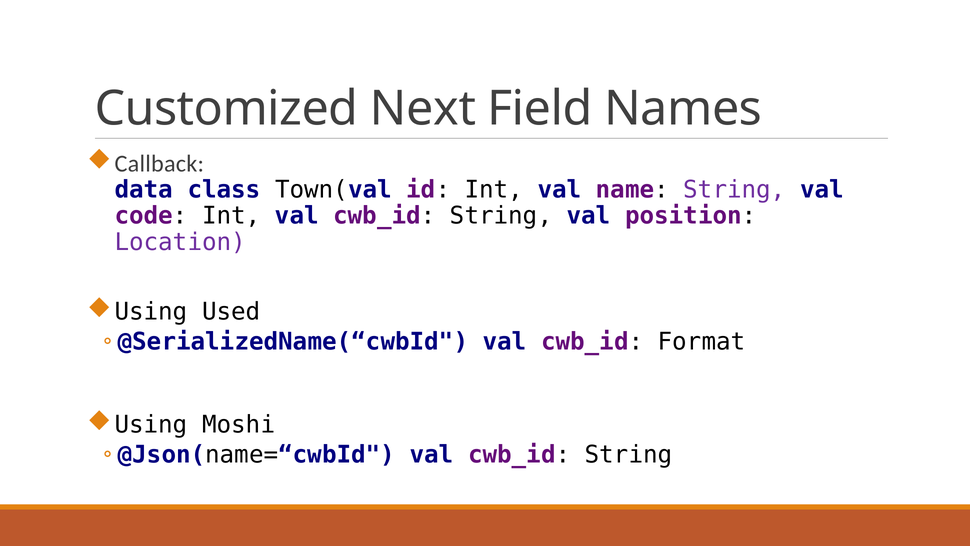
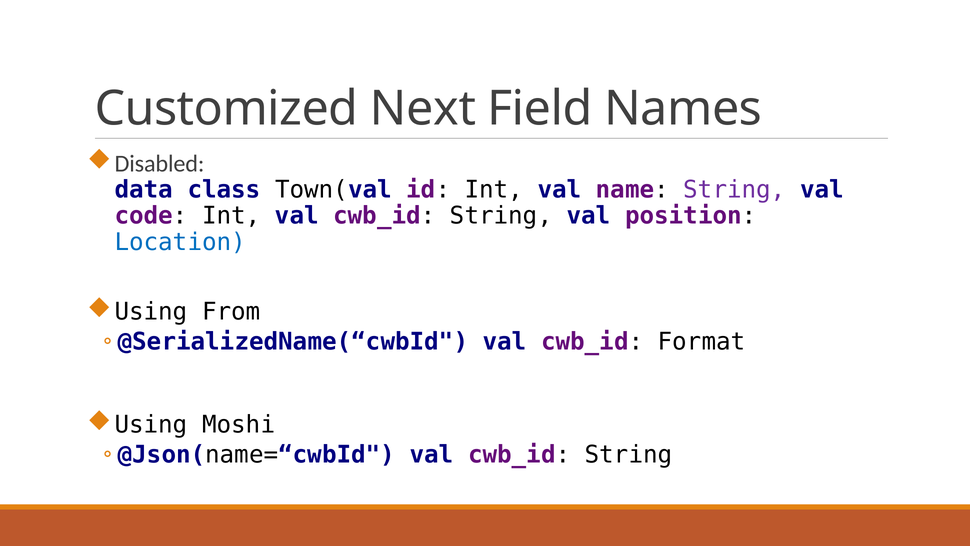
Callback: Callback -> Disabled
Location colour: purple -> blue
Used: Used -> From
